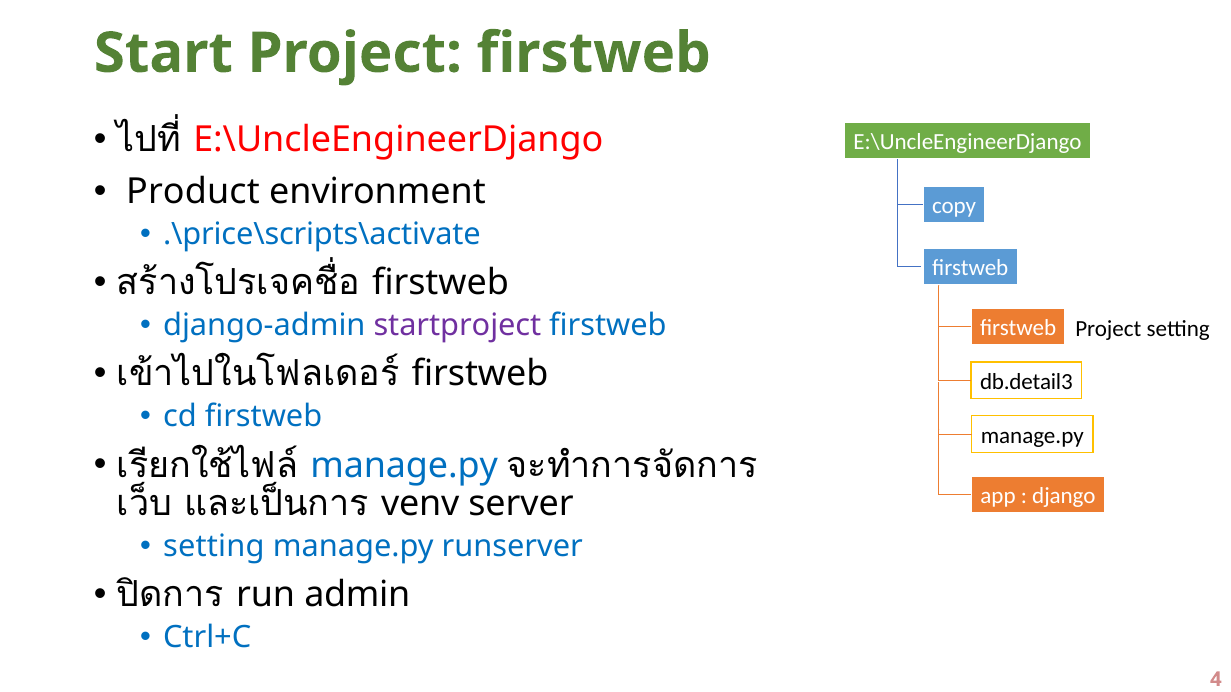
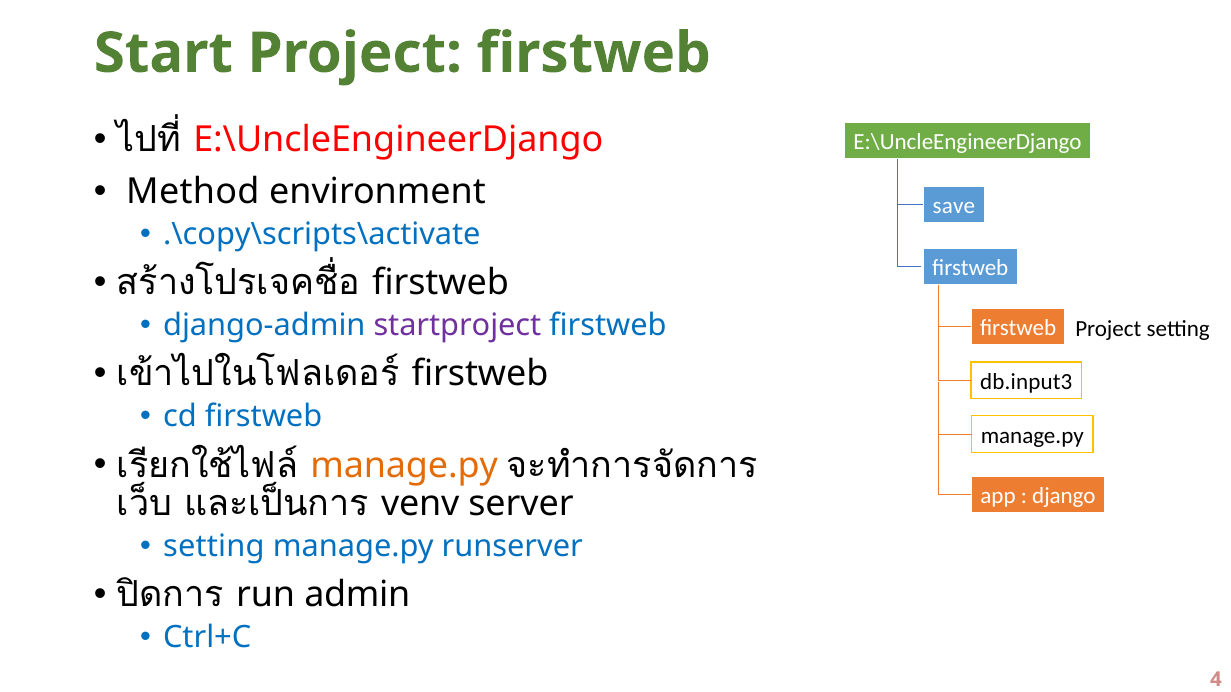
Product: Product -> Method
copy: copy -> save
.\price\scripts\activate: .\price\scripts\activate -> .\copy\scripts\activate
db.detail3: db.detail3 -> db.input3
manage.py at (404, 466) colour: blue -> orange
